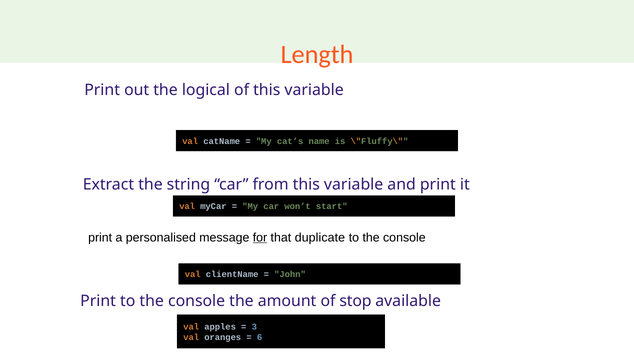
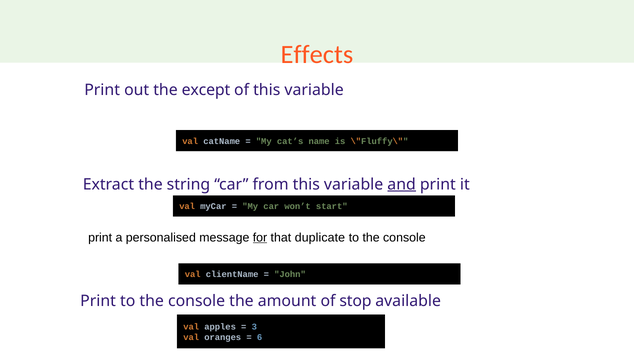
Length: Length -> Effects
logical: logical -> except
and underline: none -> present
